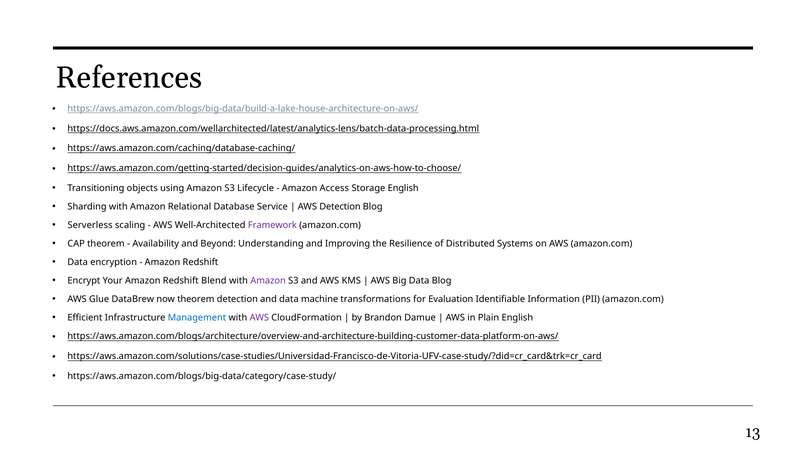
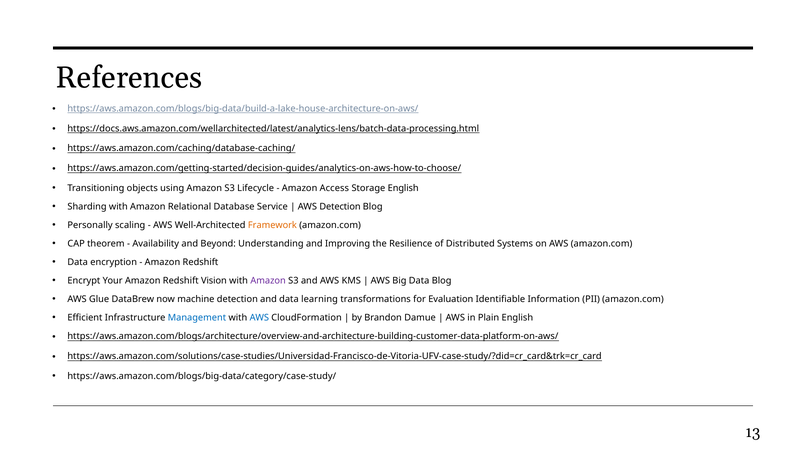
Serverless: Serverless -> Personally
Framework colour: purple -> orange
Blend: Blend -> Vision
now theorem: theorem -> machine
machine: machine -> learning
AWS at (259, 318) colour: purple -> blue
